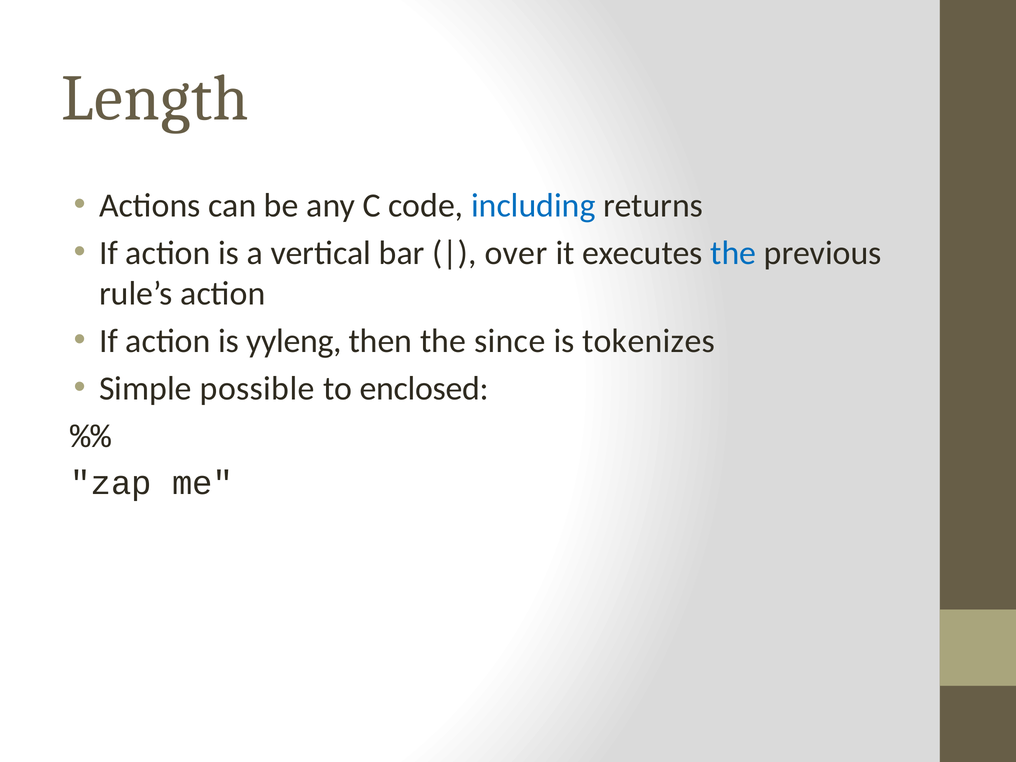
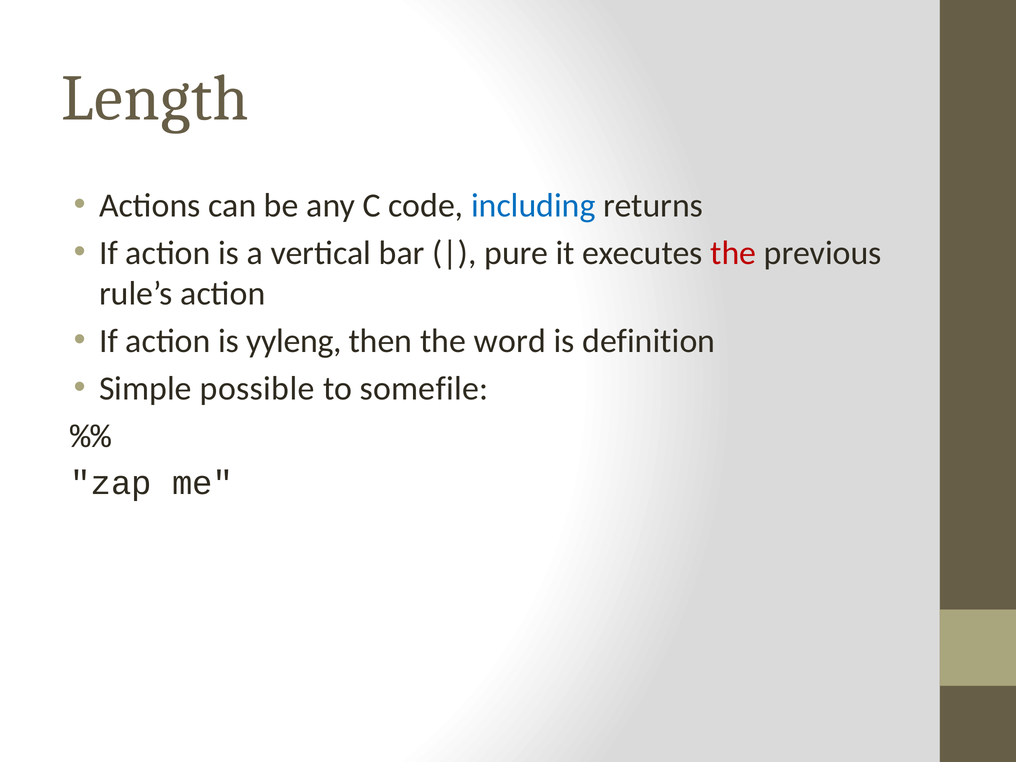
over: over -> pure
the at (733, 253) colour: blue -> red
since: since -> word
tokenizes: tokenizes -> definition
enclosed: enclosed -> somefile
